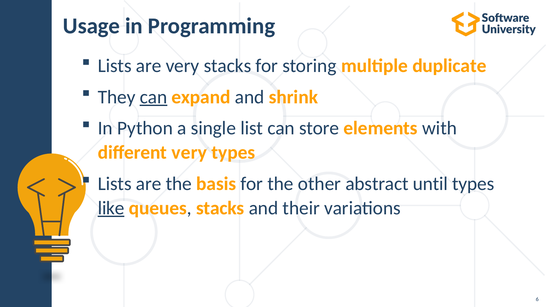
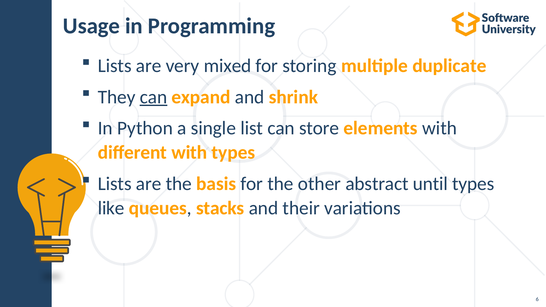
very stacks: stacks -> mixed
different very: very -> with
like underline: present -> none
